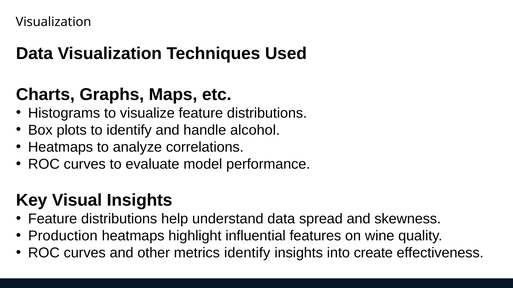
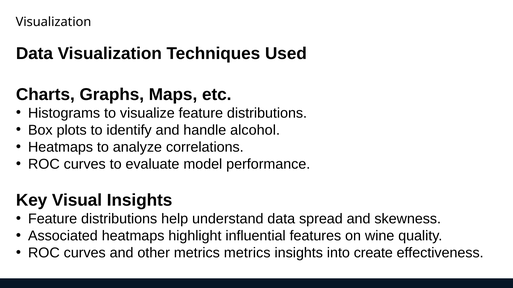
Production: Production -> Associated
metrics identify: identify -> metrics
